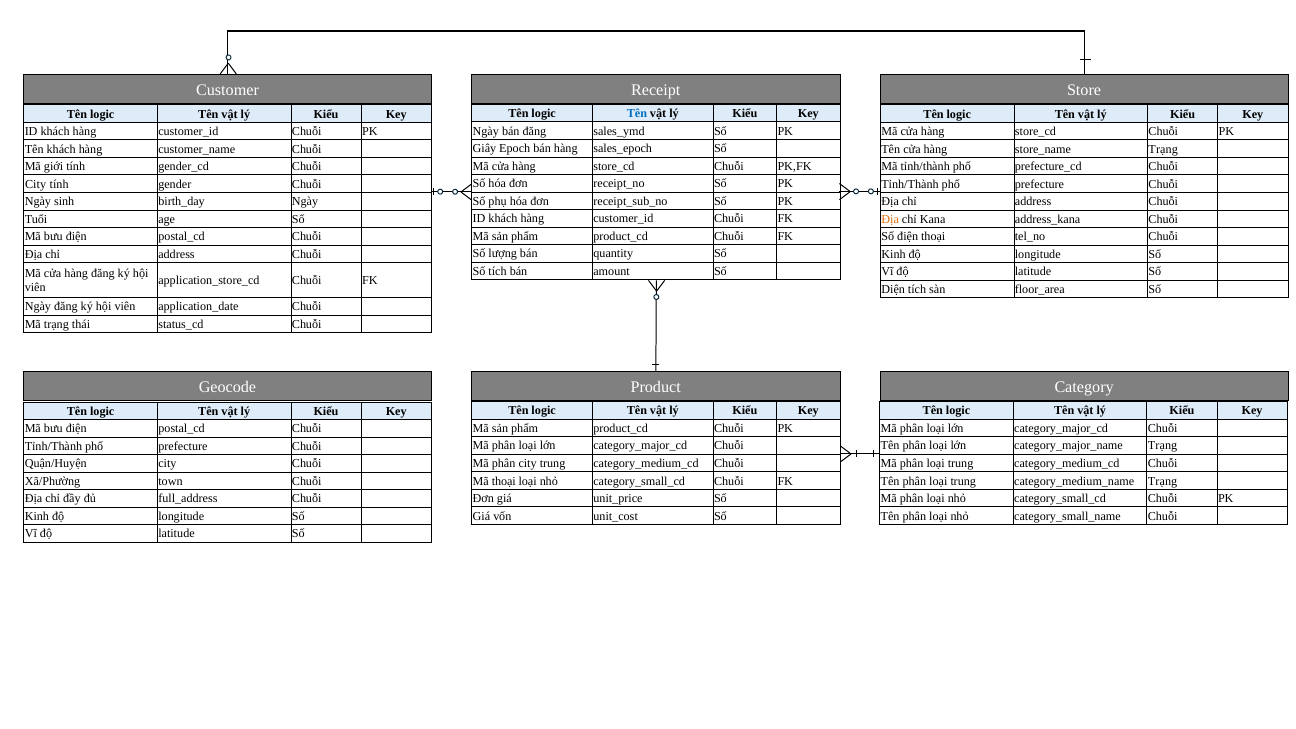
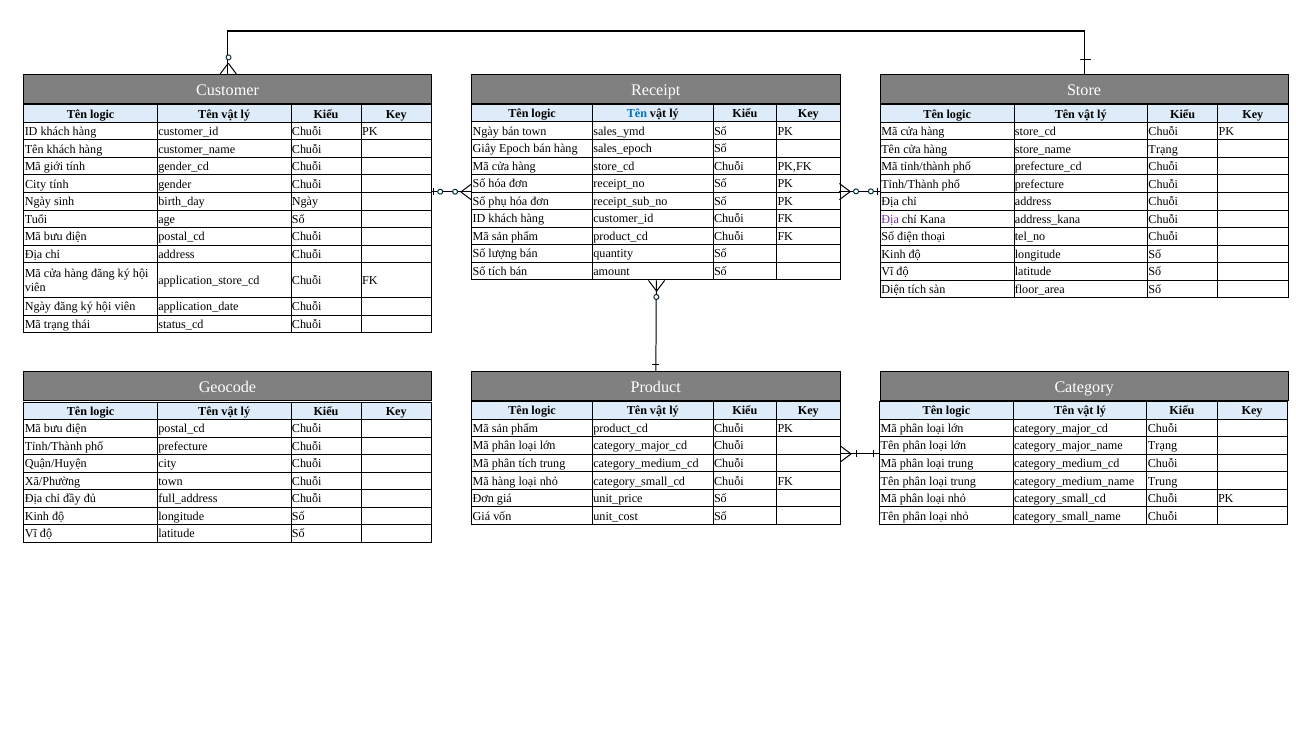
bán đăng: đăng -> town
Địa at (890, 219) colour: orange -> purple
phân city: city -> tích
Mã thoại: thoại -> hàng
Trạng at (1163, 481): Trạng -> Trung
